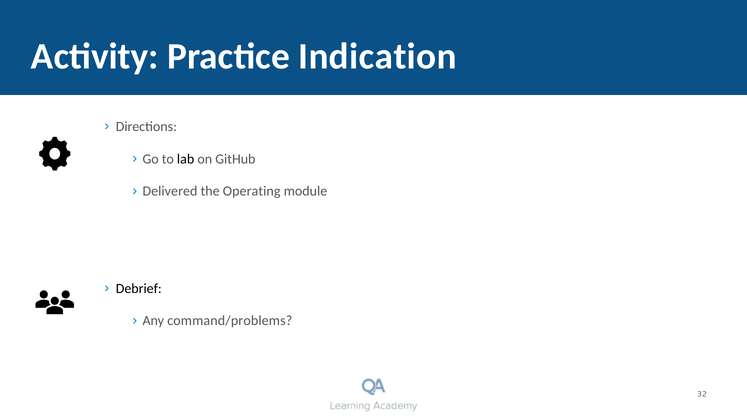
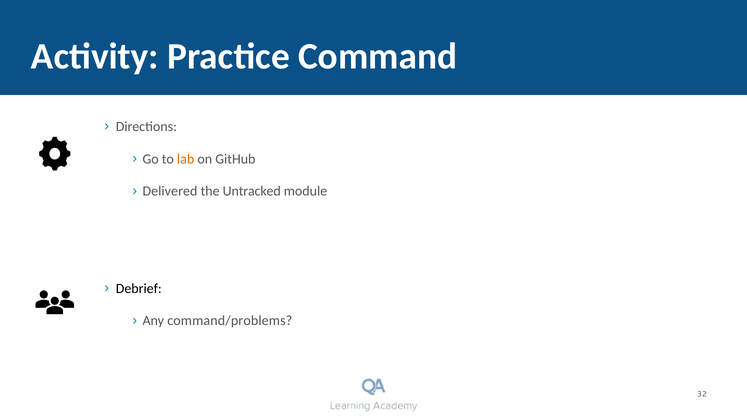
Indication: Indication -> Command
lab colour: black -> orange
Operating: Operating -> Untracked
